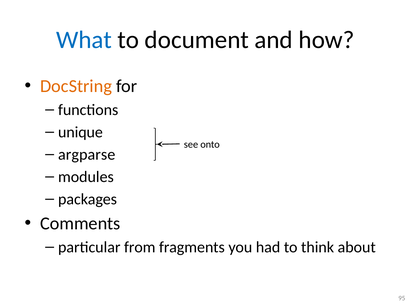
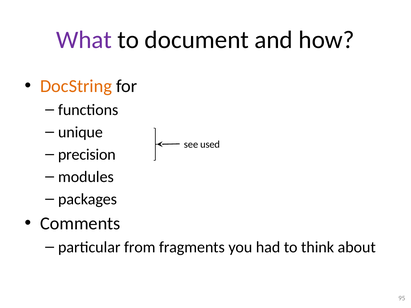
What colour: blue -> purple
onto: onto -> used
argparse: argparse -> precision
